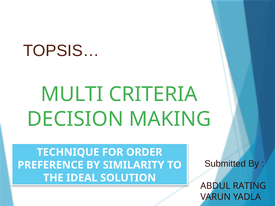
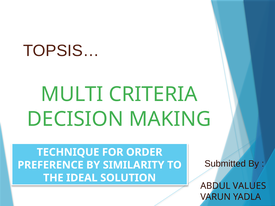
RATING: RATING -> VALUES
